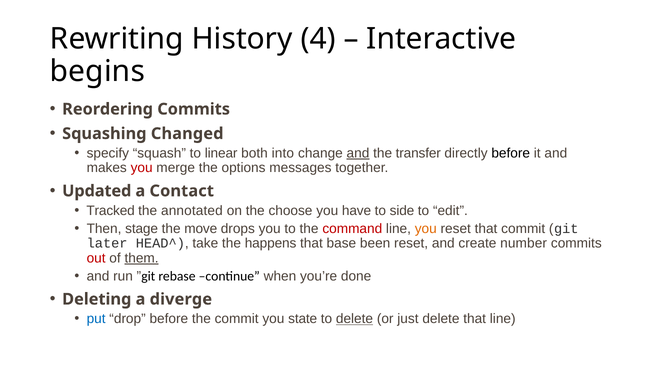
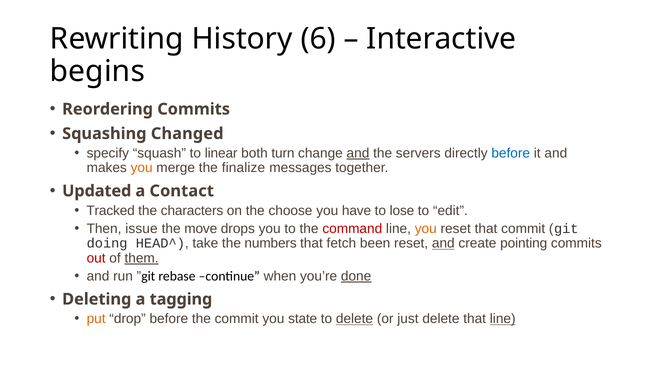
4: 4 -> 6
into: into -> turn
transfer: transfer -> servers
before at (511, 153) colour: black -> blue
you at (142, 168) colour: red -> orange
options: options -> finalize
annotated: annotated -> characters
side: side -> lose
stage: stage -> issue
later: later -> doing
happens: happens -> numbers
base: base -> fetch
and at (443, 243) underline: none -> present
number: number -> pointing
done underline: none -> present
diverge: diverge -> tagging
put colour: blue -> orange
line at (503, 319) underline: none -> present
